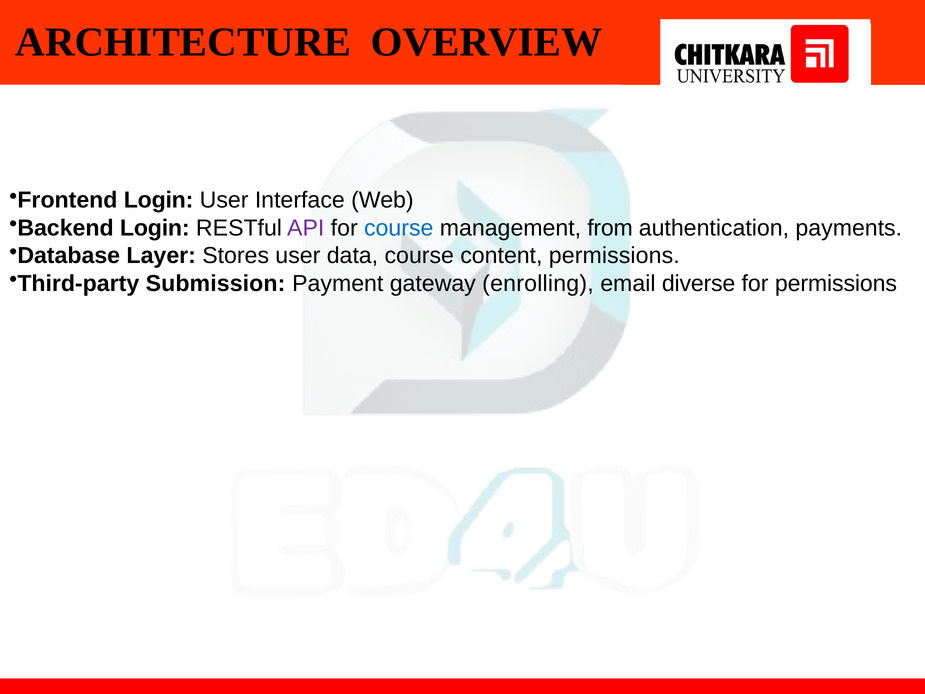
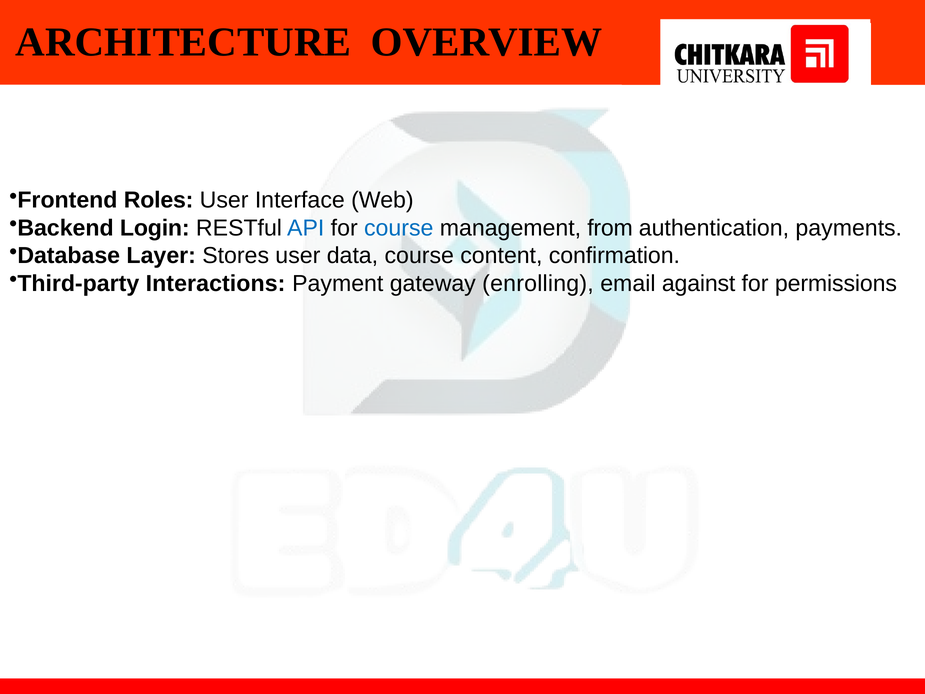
Frontend Login: Login -> Roles
API colour: purple -> blue
content permissions: permissions -> confirmation
Submission: Submission -> Interactions
diverse: diverse -> against
